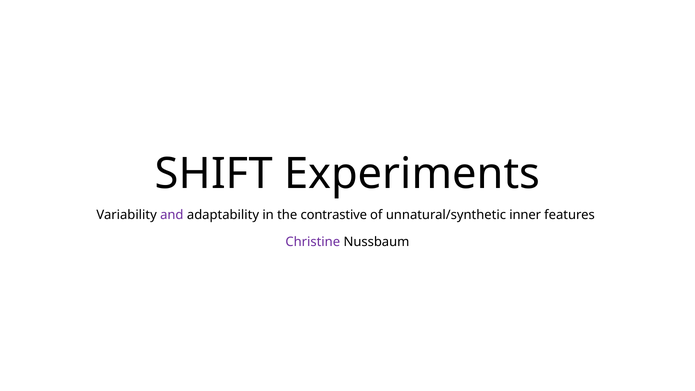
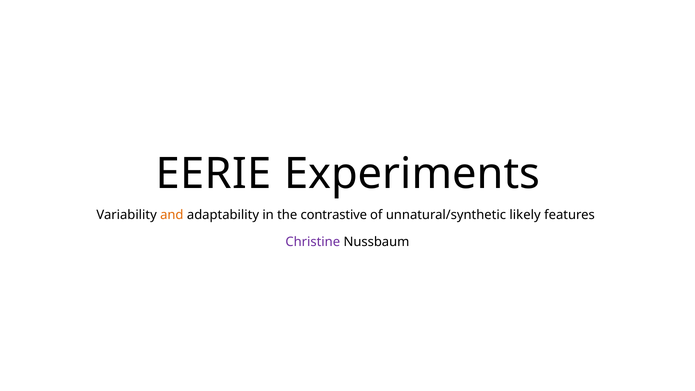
SHIFT: SHIFT -> EERIE
and colour: purple -> orange
inner: inner -> likely
